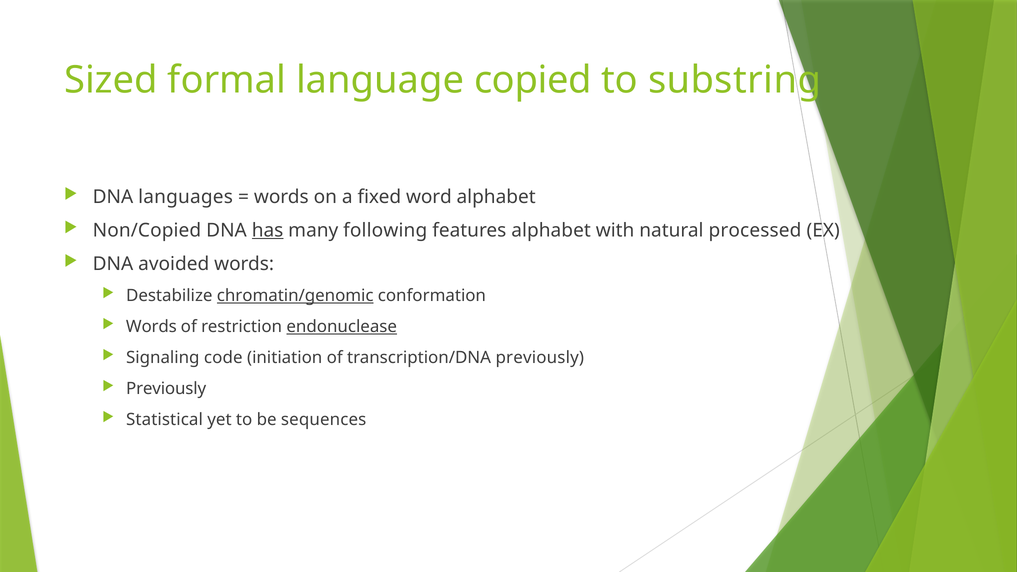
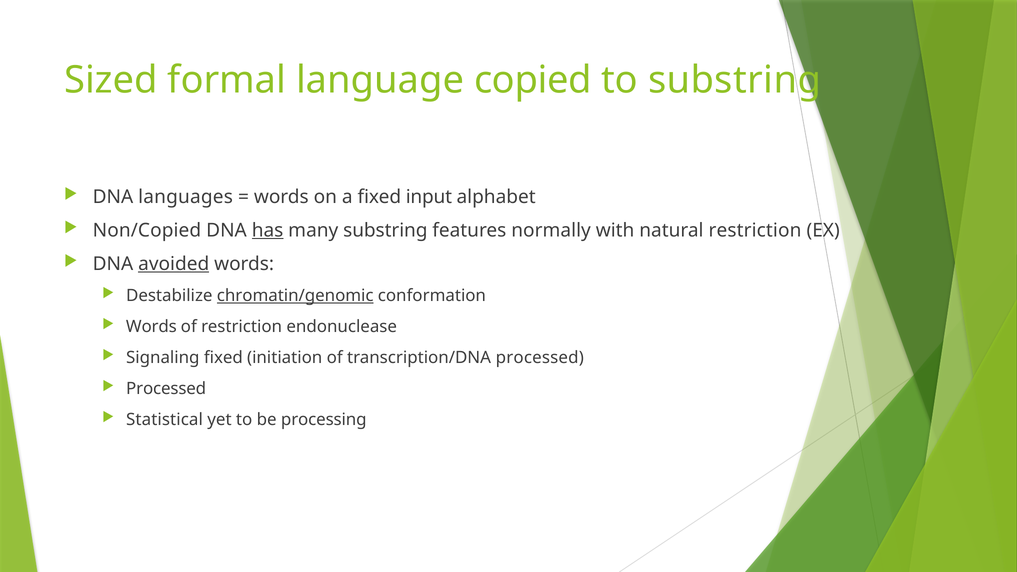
word: word -> input
many following: following -> substring
features alphabet: alphabet -> normally
natural processed: processed -> restriction
avoided underline: none -> present
endonuclease underline: present -> none
Signaling code: code -> fixed
transcription/DNA previously: previously -> processed
Previously at (166, 389): Previously -> Processed
sequences: sequences -> processing
